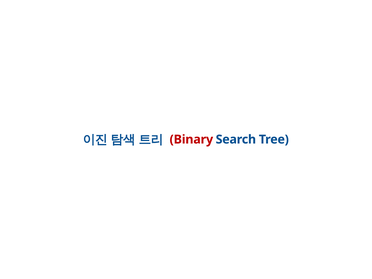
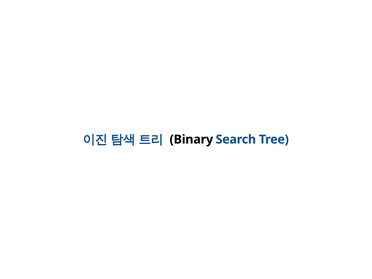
Binary colour: red -> black
